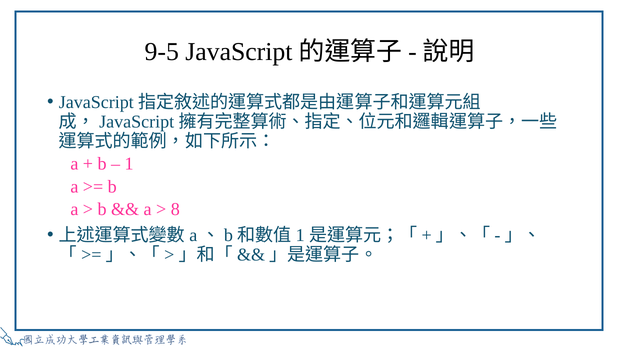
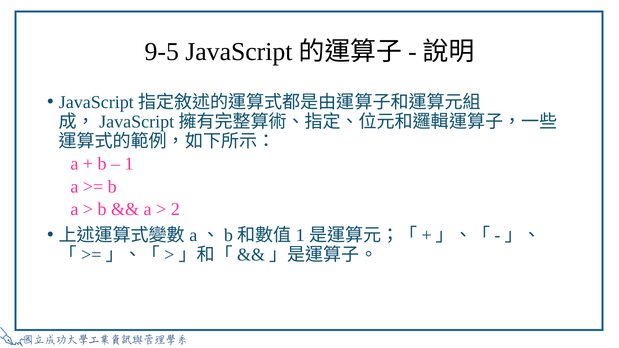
8: 8 -> 2
